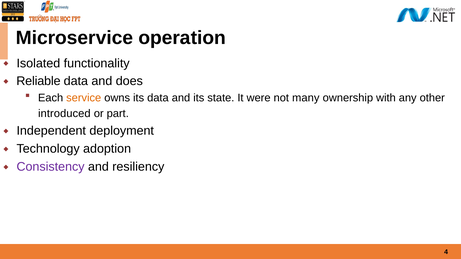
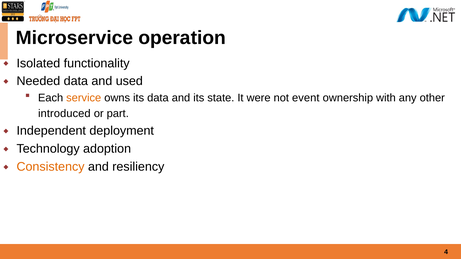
Reliable: Reliable -> Needed
does: does -> used
many: many -> event
Consistency colour: purple -> orange
